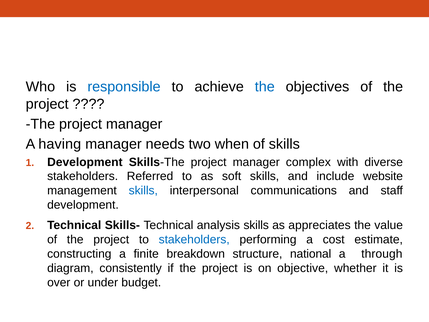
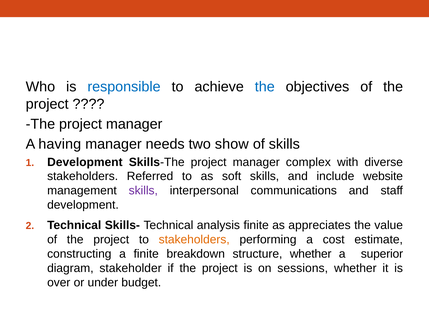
when: when -> show
skills at (143, 191) colour: blue -> purple
analysis skills: skills -> finite
stakeholders at (194, 239) colour: blue -> orange
structure national: national -> whether
through: through -> superior
consistently: consistently -> stakeholder
objective: objective -> sessions
